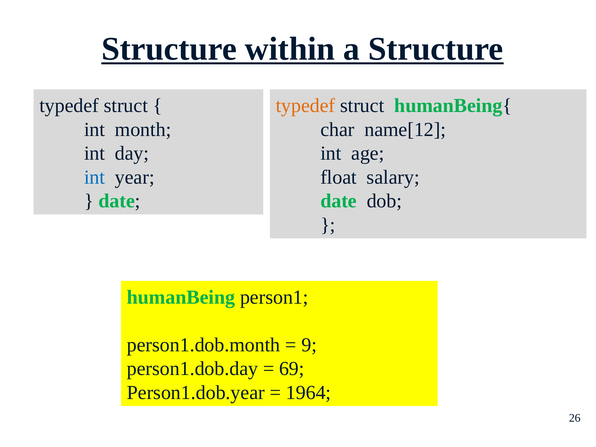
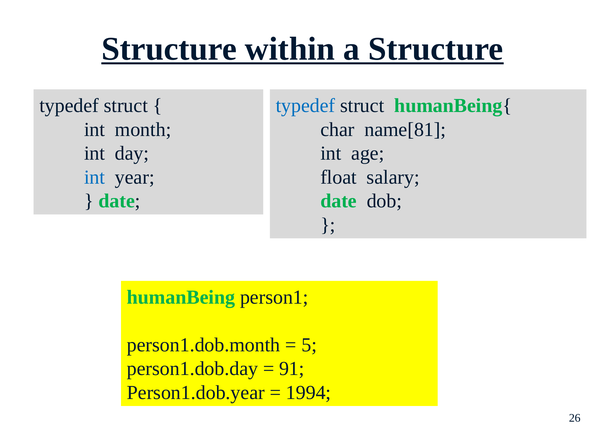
typedef at (305, 106) colour: orange -> blue
name[12: name[12 -> name[81
9: 9 -> 5
69: 69 -> 91
1964: 1964 -> 1994
